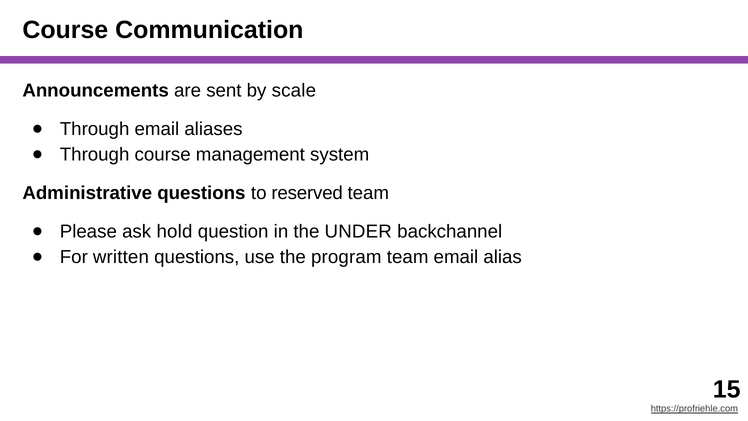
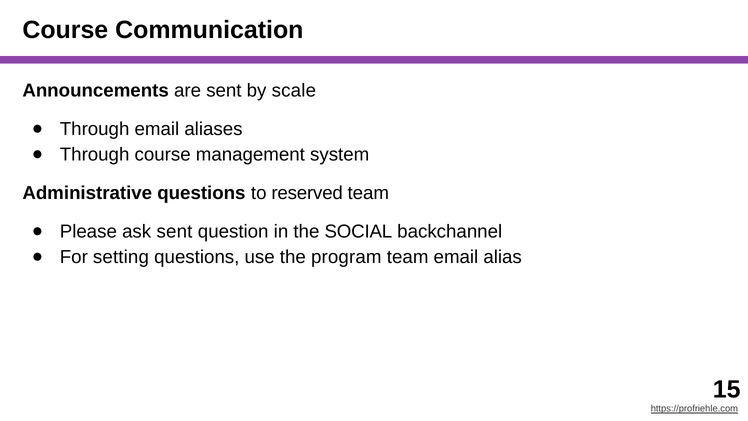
ask hold: hold -> sent
UNDER: UNDER -> SOCIAL
written: written -> setting
